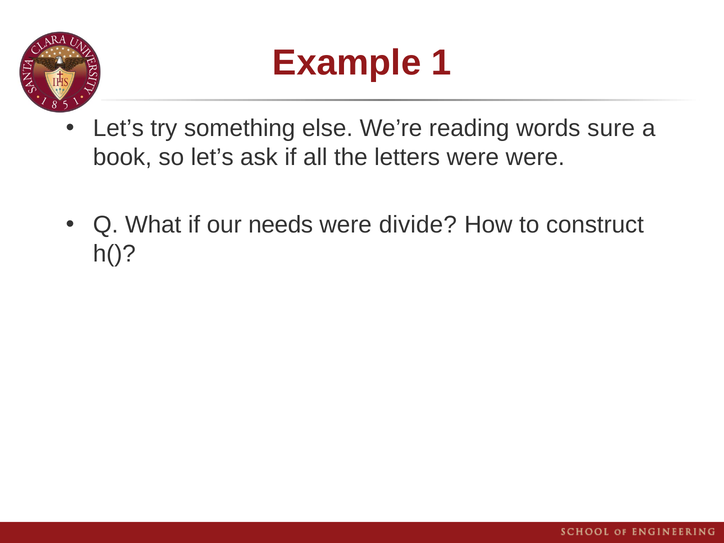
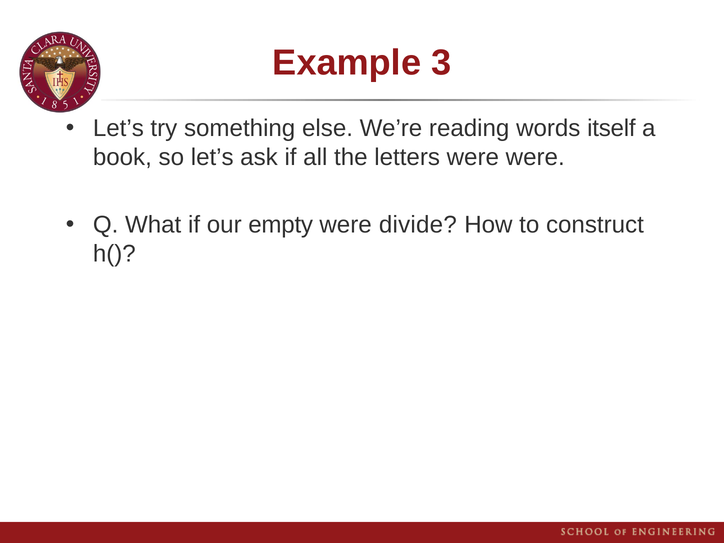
1: 1 -> 3
sure: sure -> itself
needs: needs -> empty
